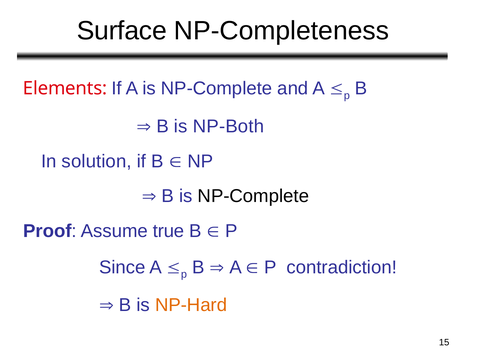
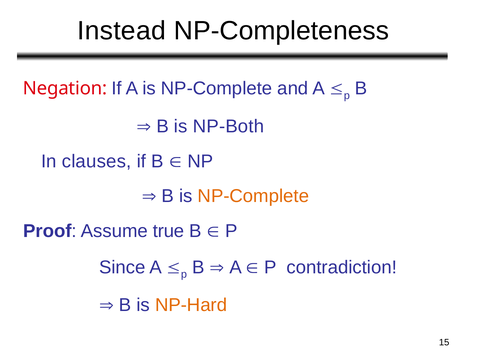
Surface: Surface -> Instead
Elements: Elements -> Negation
solution: solution -> clauses
NP-Complete at (253, 196) colour: black -> orange
